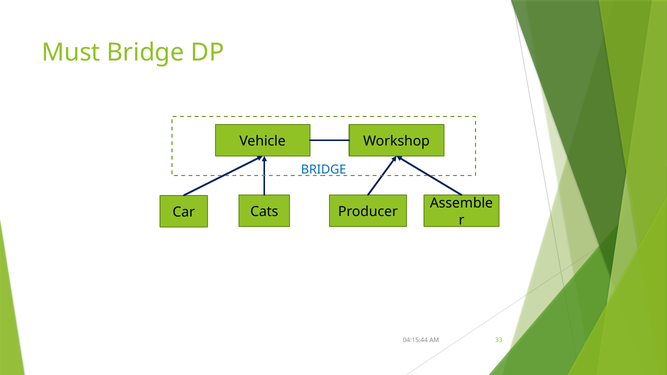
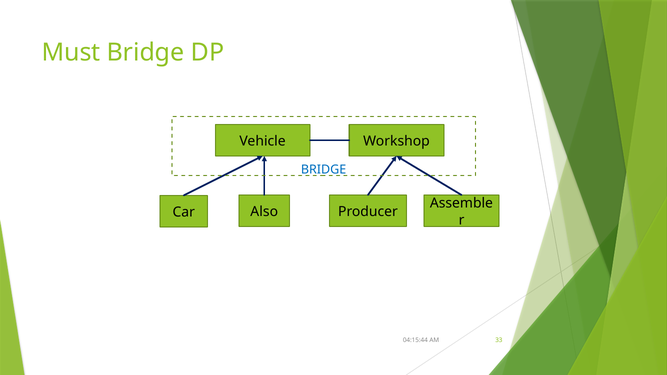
Cats: Cats -> Also
